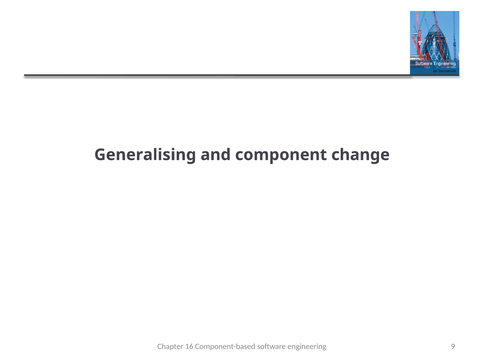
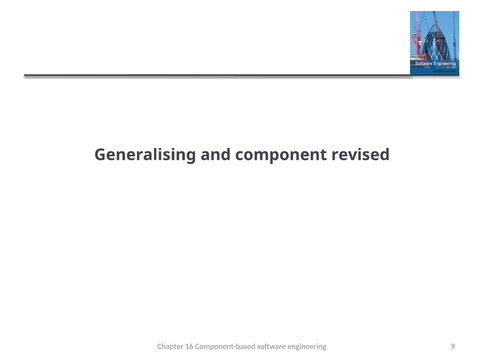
change: change -> revised
